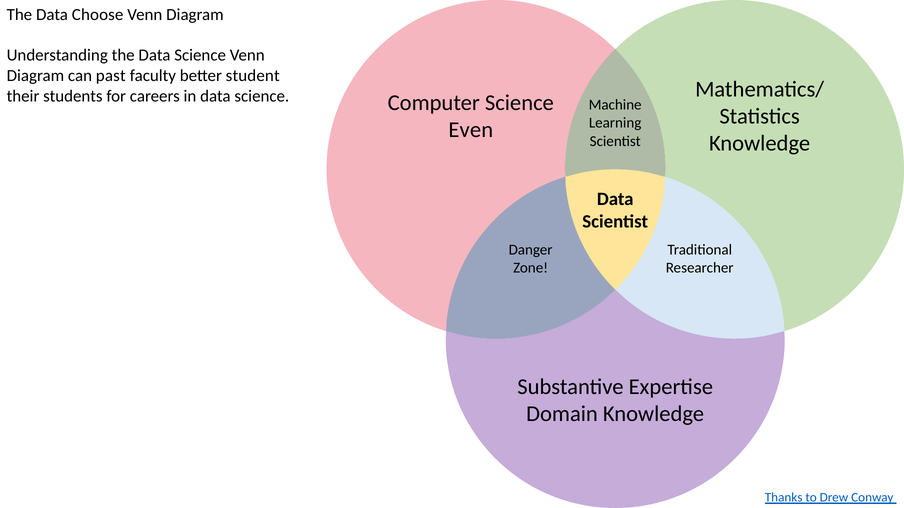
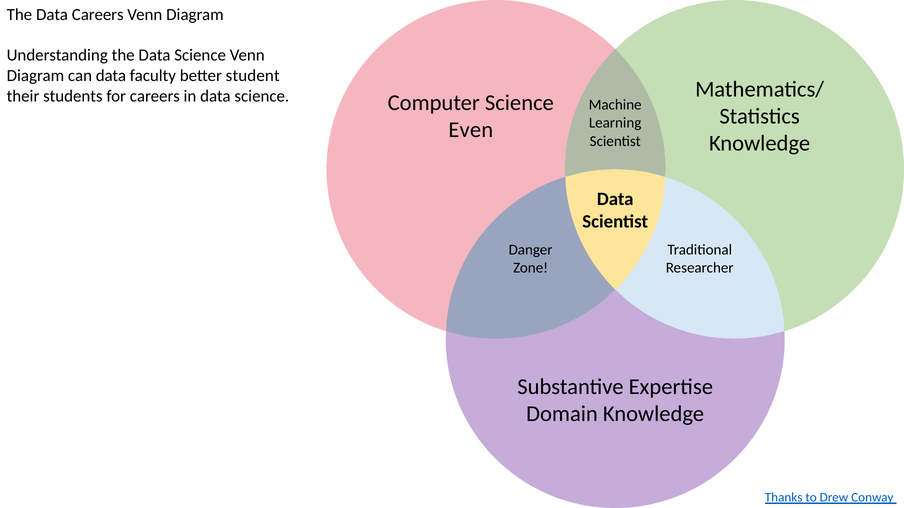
Data Choose: Choose -> Careers
can past: past -> data
